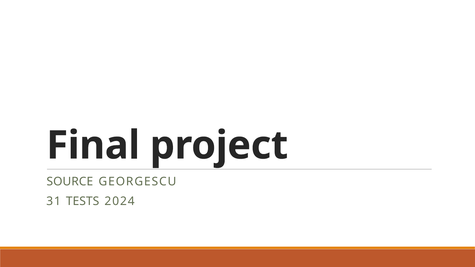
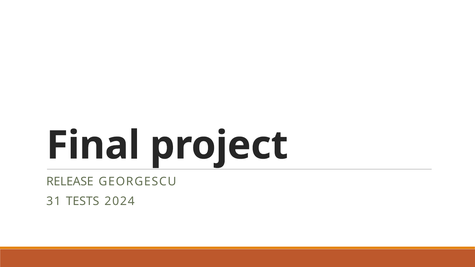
SOURCE: SOURCE -> RELEASE
